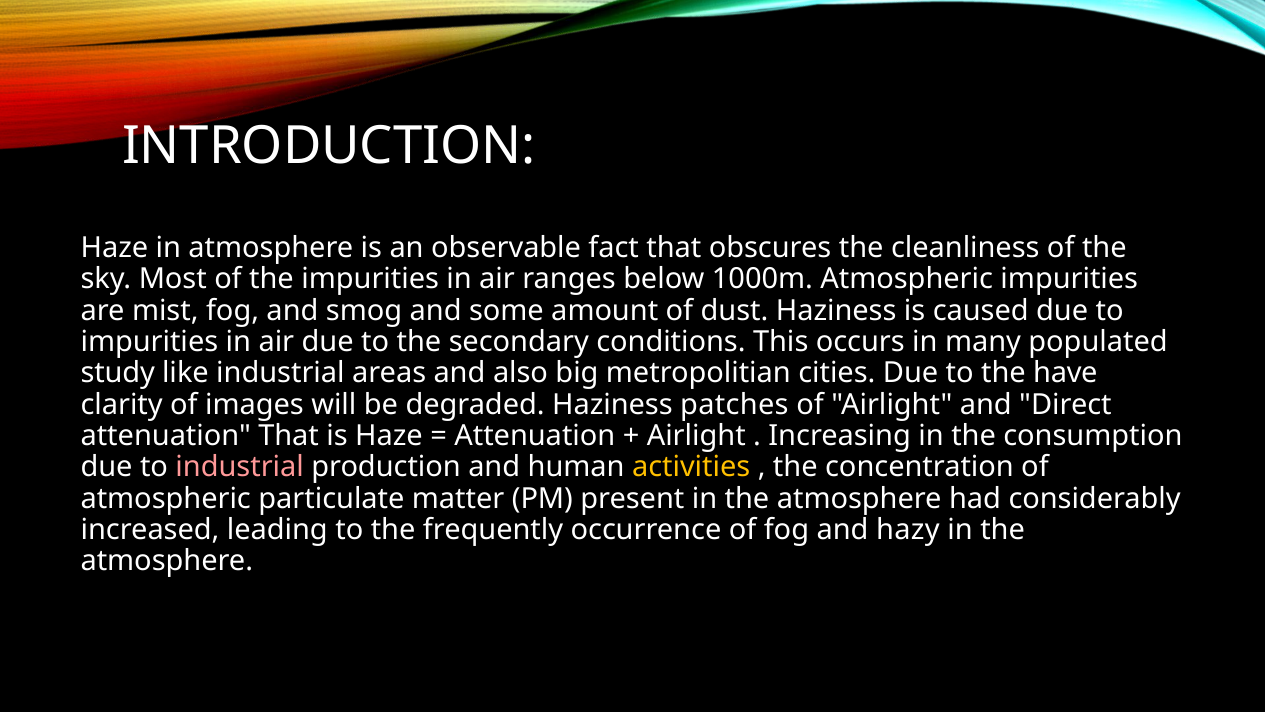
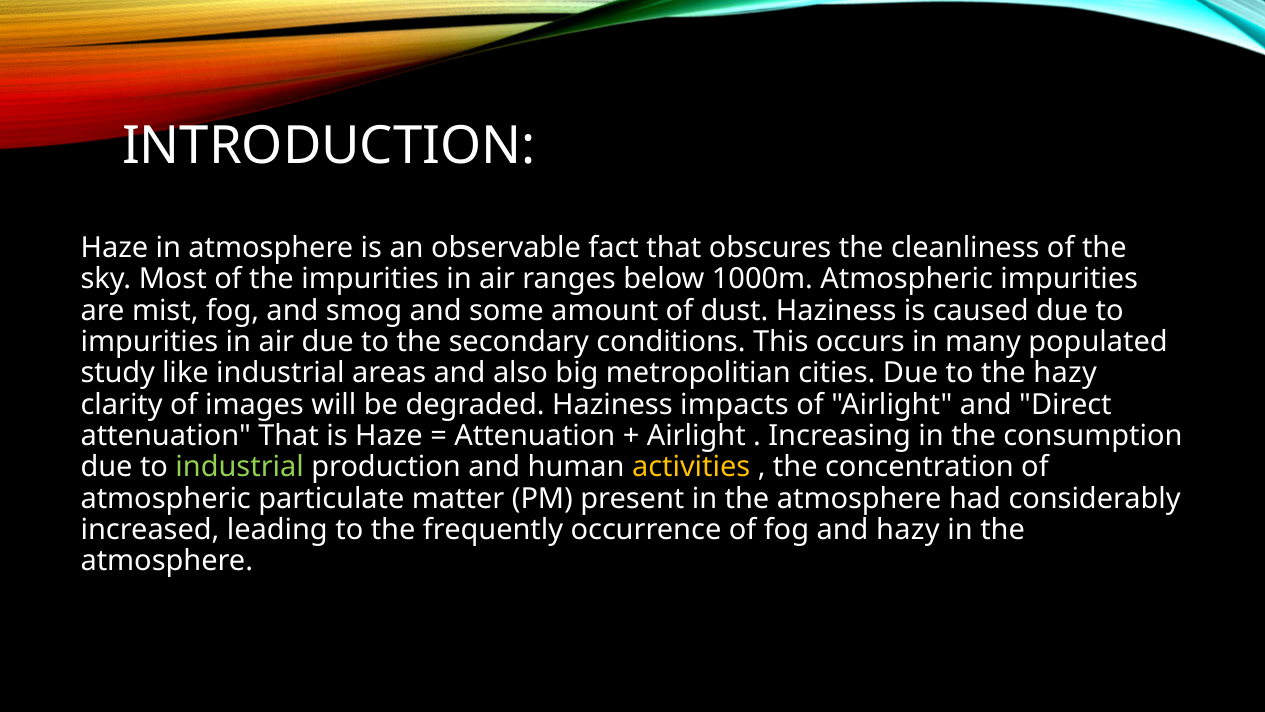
the have: have -> hazy
patches: patches -> impacts
industrial at (240, 467) colour: pink -> light green
